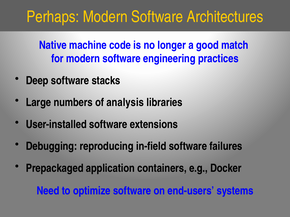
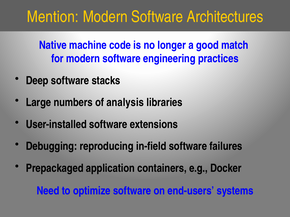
Perhaps: Perhaps -> Mention
